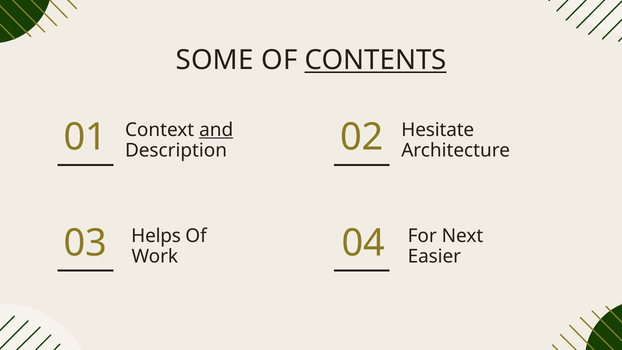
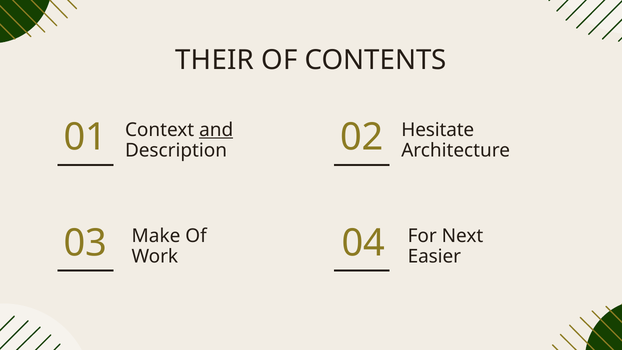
SOME: SOME -> THEIR
CONTENTS underline: present -> none
Helps: Helps -> Make
